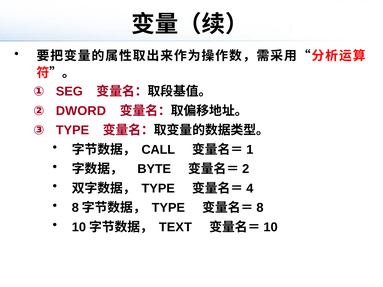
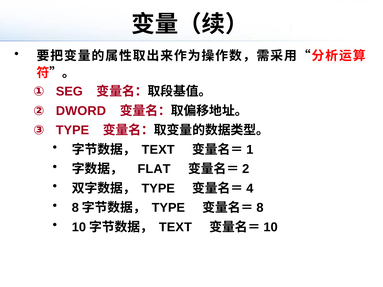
CALL at (158, 150): CALL -> TEXT
BYTE: BYTE -> FLAT
